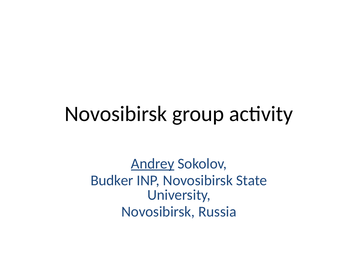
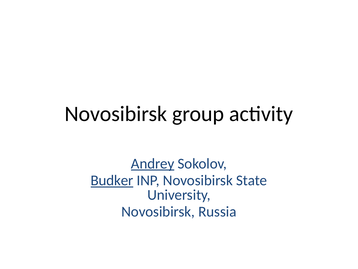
Budker underline: none -> present
